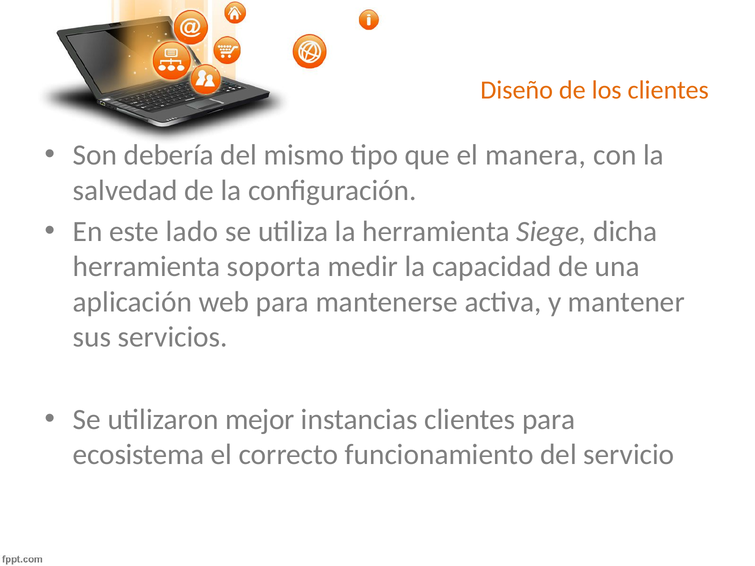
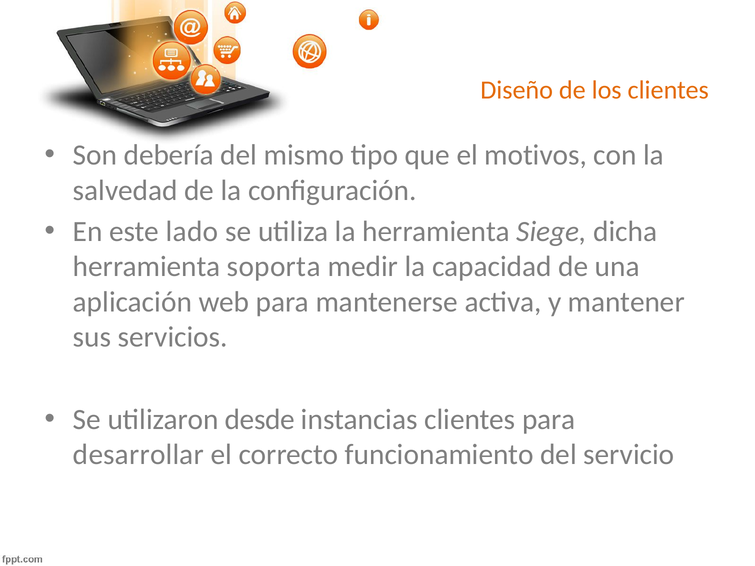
manera: manera -> motivos
mejor: mejor -> desde
ecosistema: ecosistema -> desarrollar
